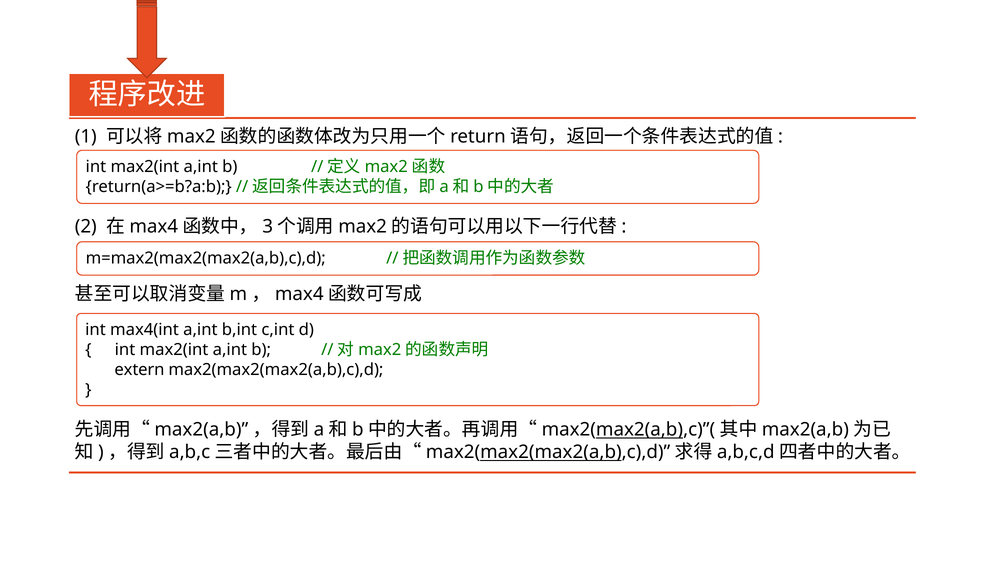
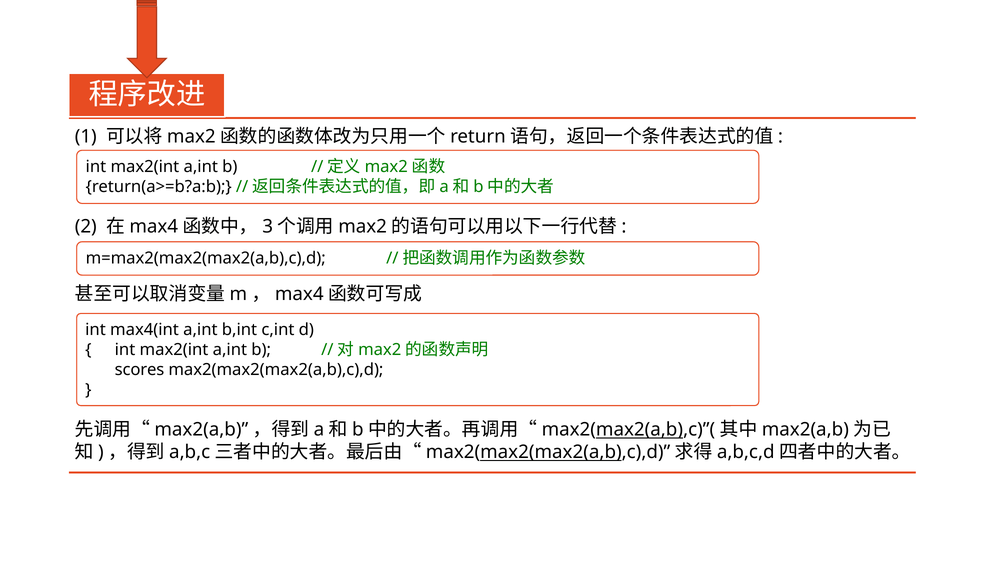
extern: extern -> scores
